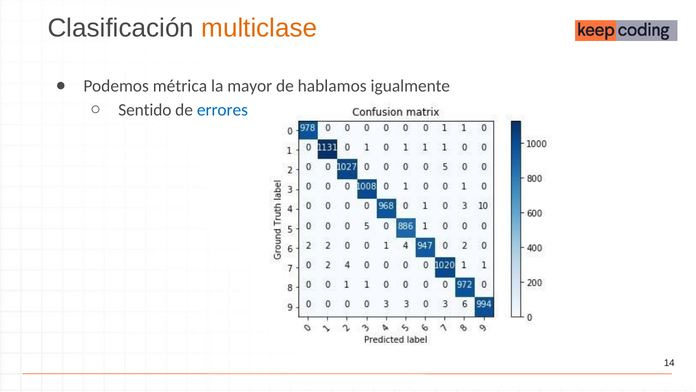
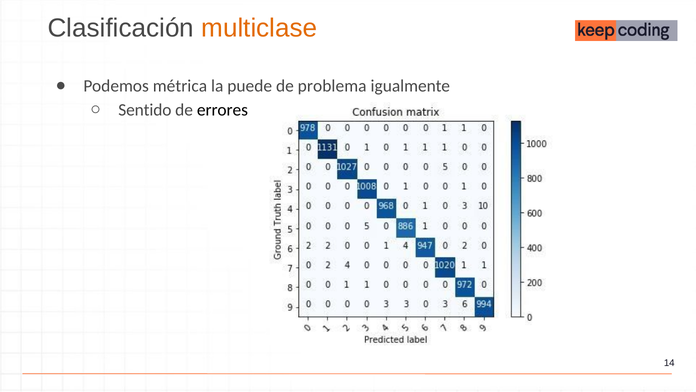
mayor: mayor -> puede
hablamos: hablamos -> problema
errores colour: blue -> black
